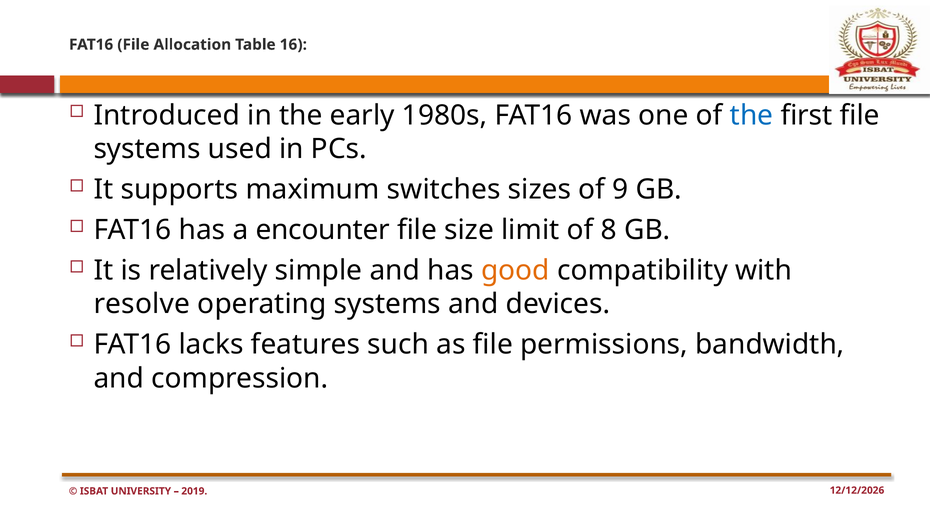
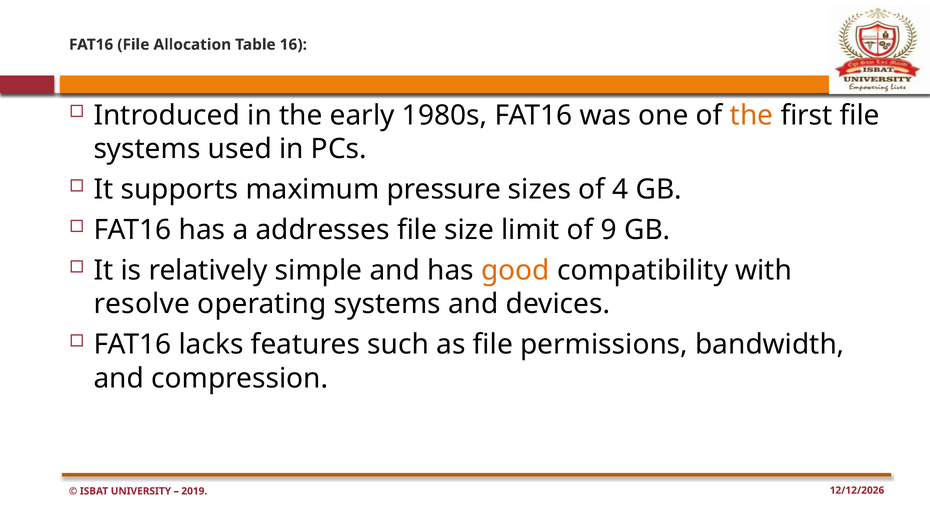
the at (752, 115) colour: blue -> orange
switches: switches -> pressure
9: 9 -> 4
encounter: encounter -> addresses
8: 8 -> 9
